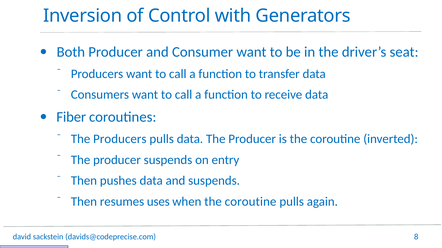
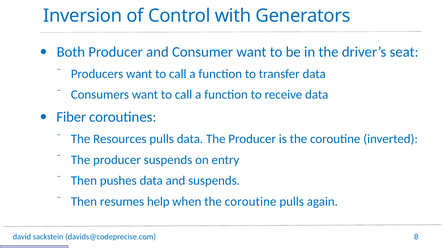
The Producers: Producers -> Resources
uses: uses -> help
